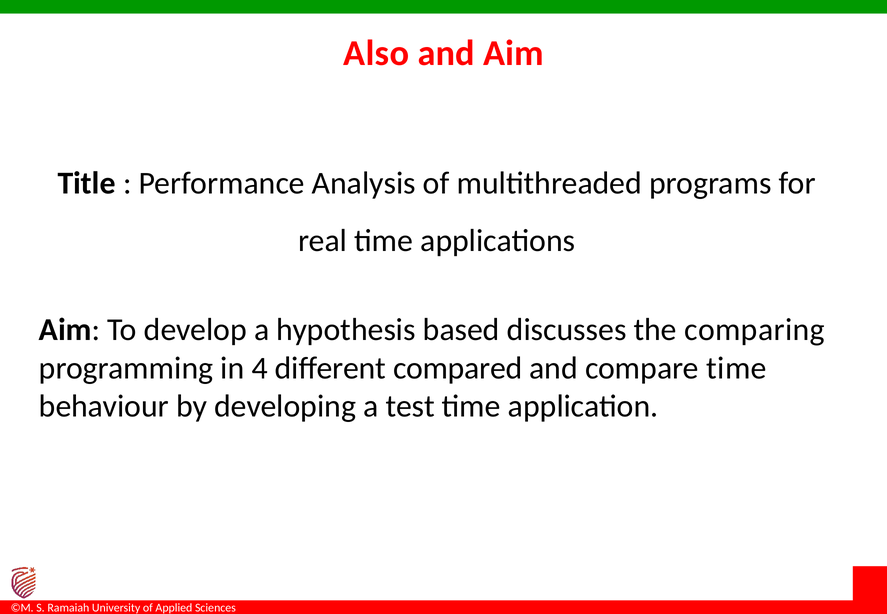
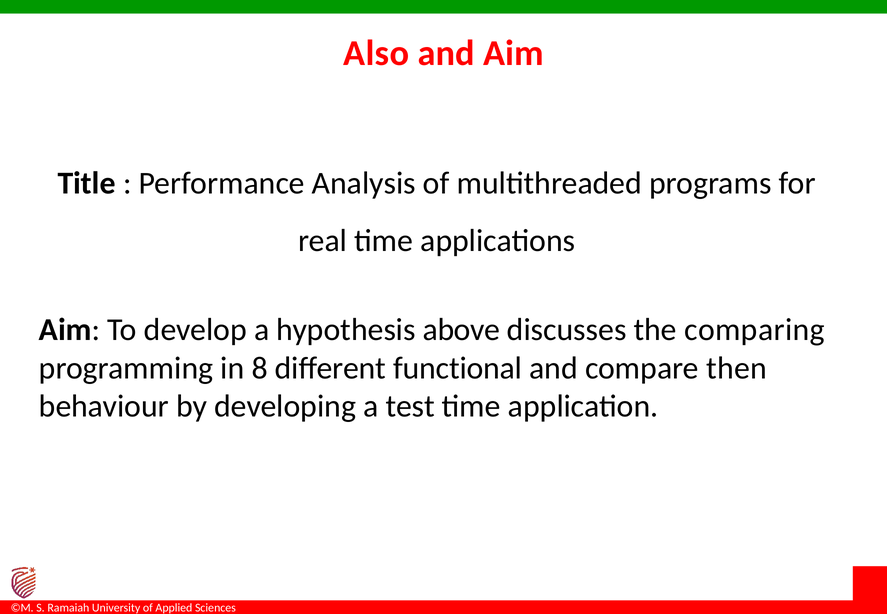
based: based -> above
4: 4 -> 8
compared: compared -> functional
compare time: time -> then
